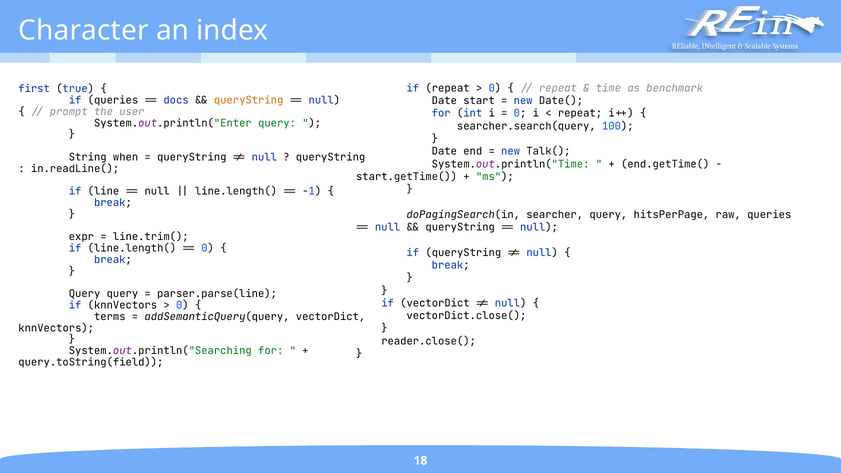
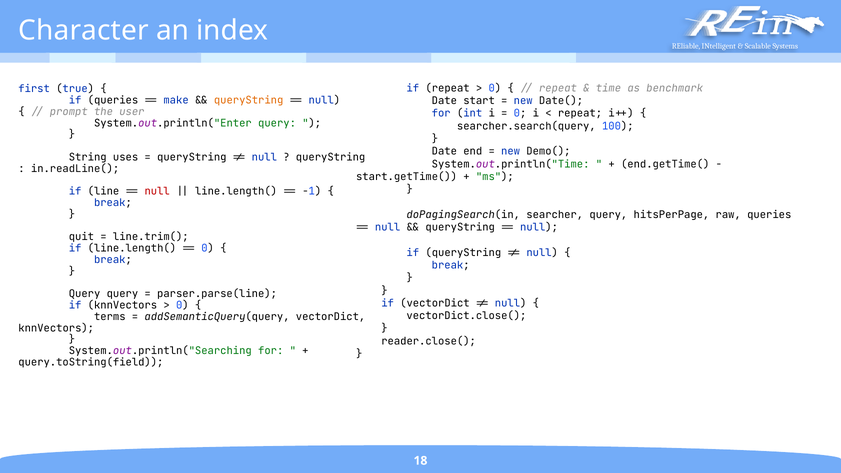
docs: docs -> make
Talk(: Talk( -> Demo(
when: when -> uses
null at (157, 191) colour: black -> red
expr: expr -> quit
